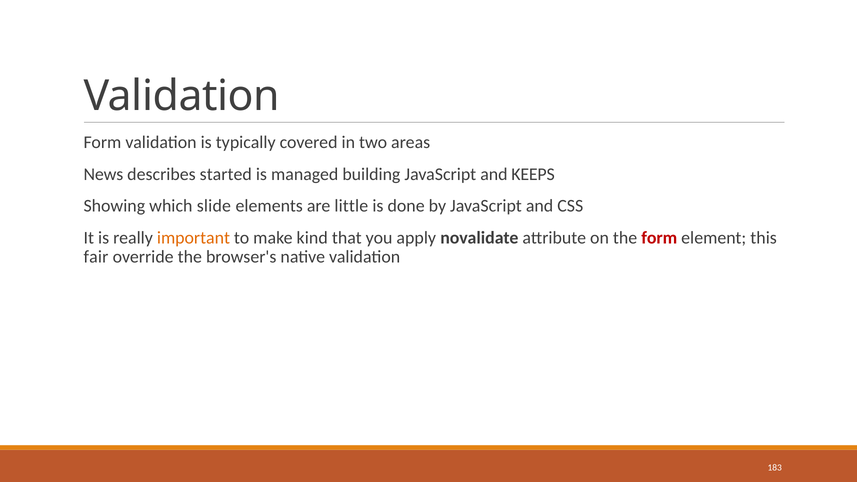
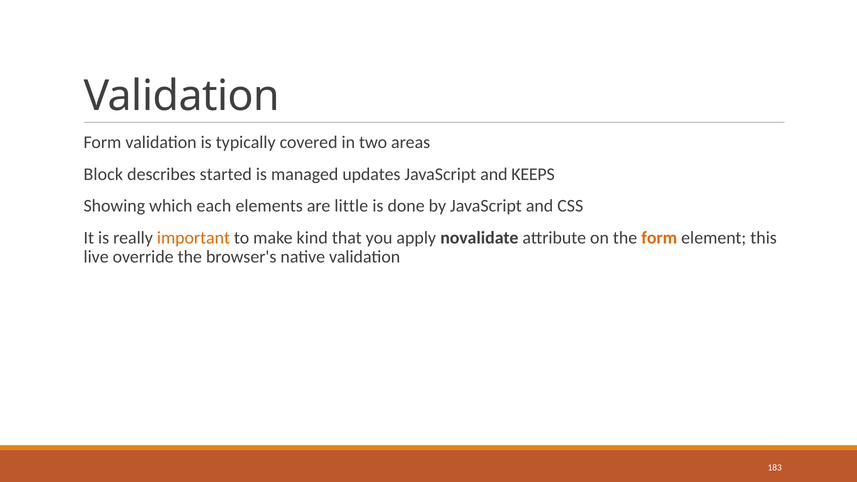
News: News -> Block
building: building -> updates
slide: slide -> each
form at (659, 238) colour: red -> orange
fair: fair -> live
